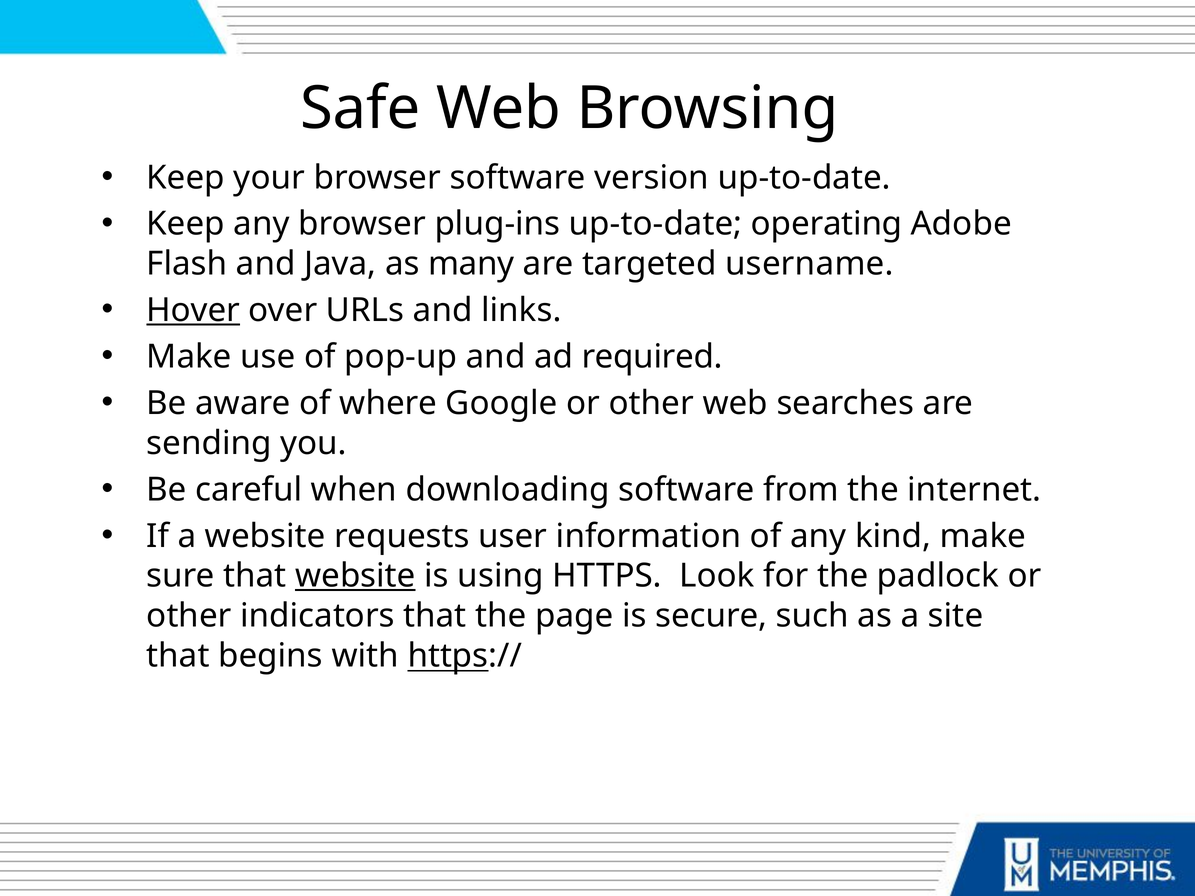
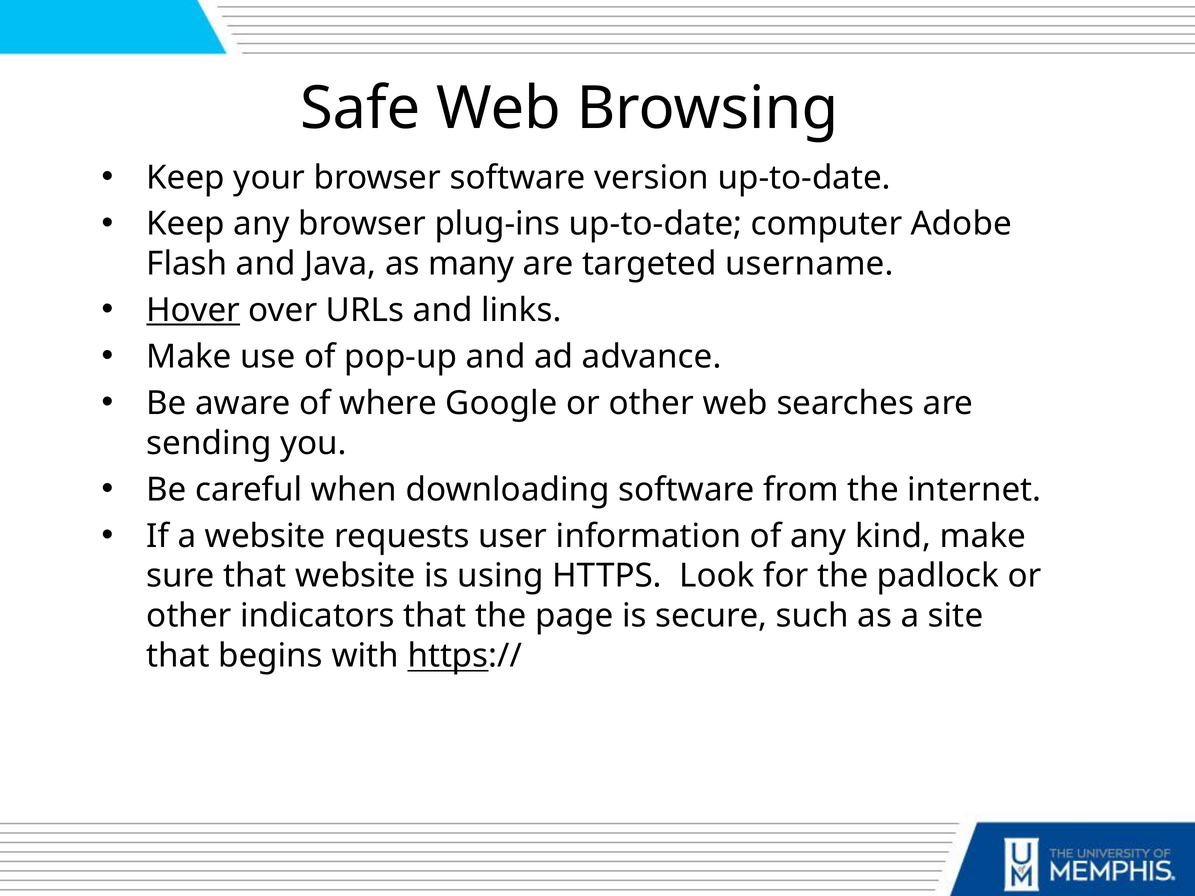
operating: operating -> computer
required: required -> advance
website at (355, 576) underline: present -> none
